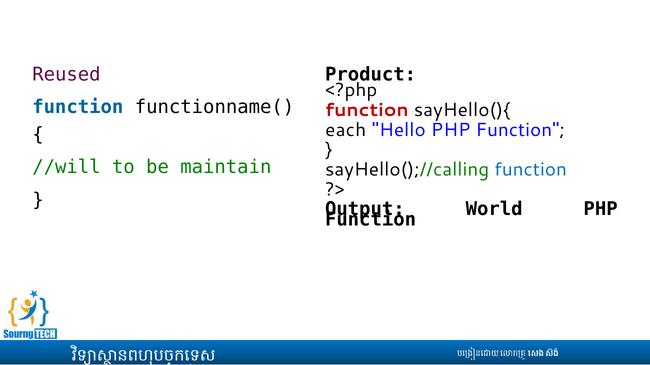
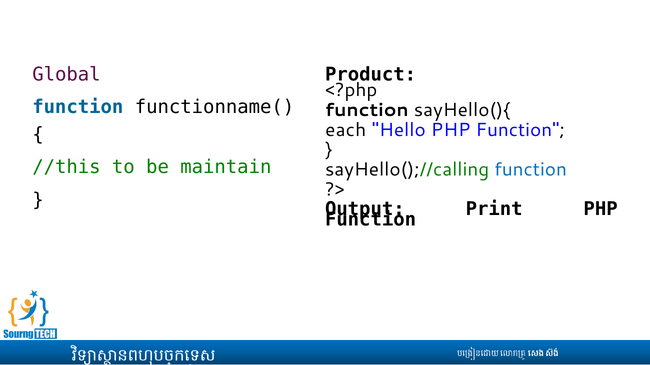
Reused: Reused -> Global
function at (367, 110) colour: red -> black
//will: //will -> //this
World: World -> Print
